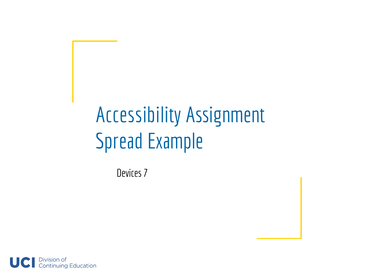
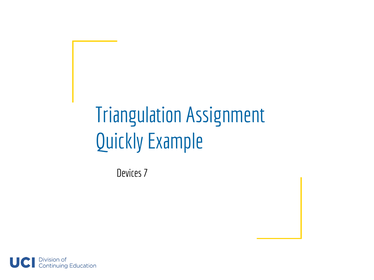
Accessibility: Accessibility -> Triangulation
Spread: Spread -> Quickly
